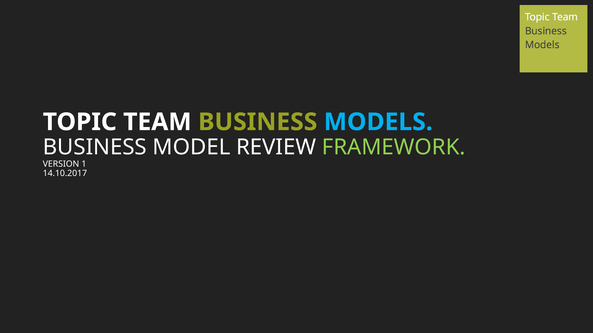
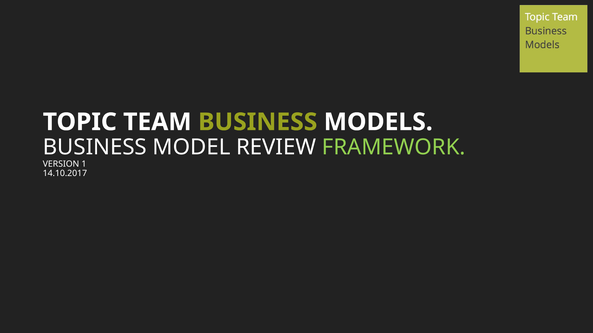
MODELS colour: light blue -> white
